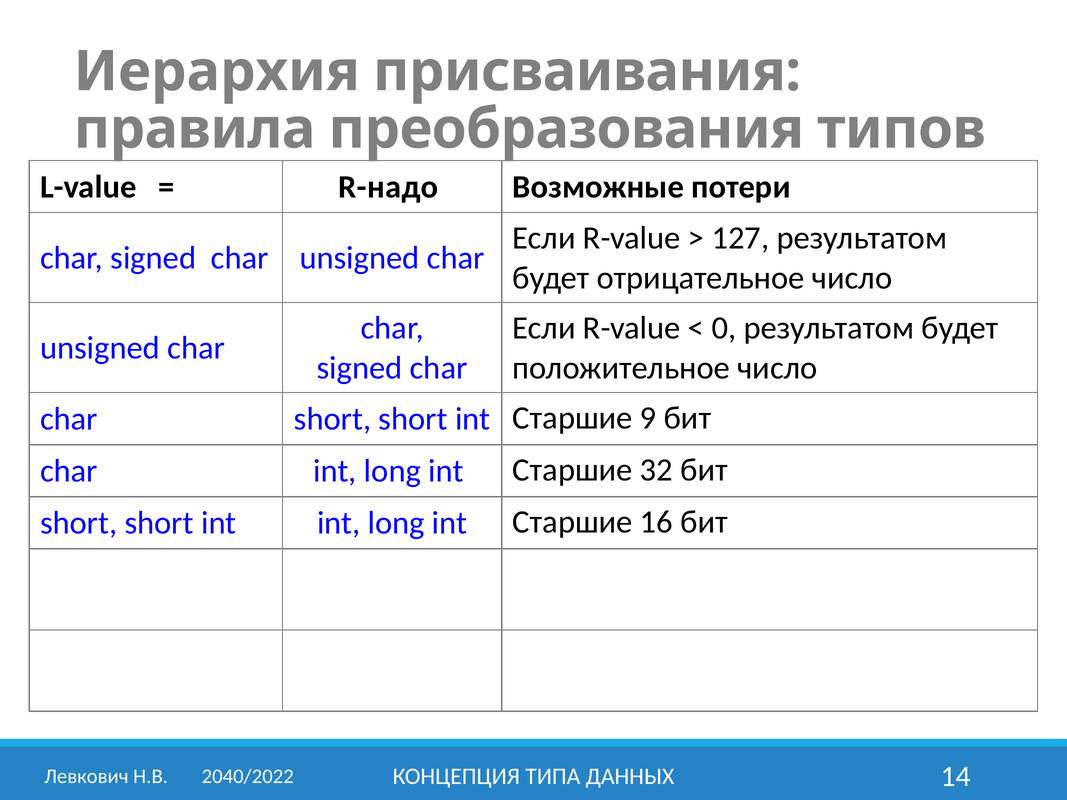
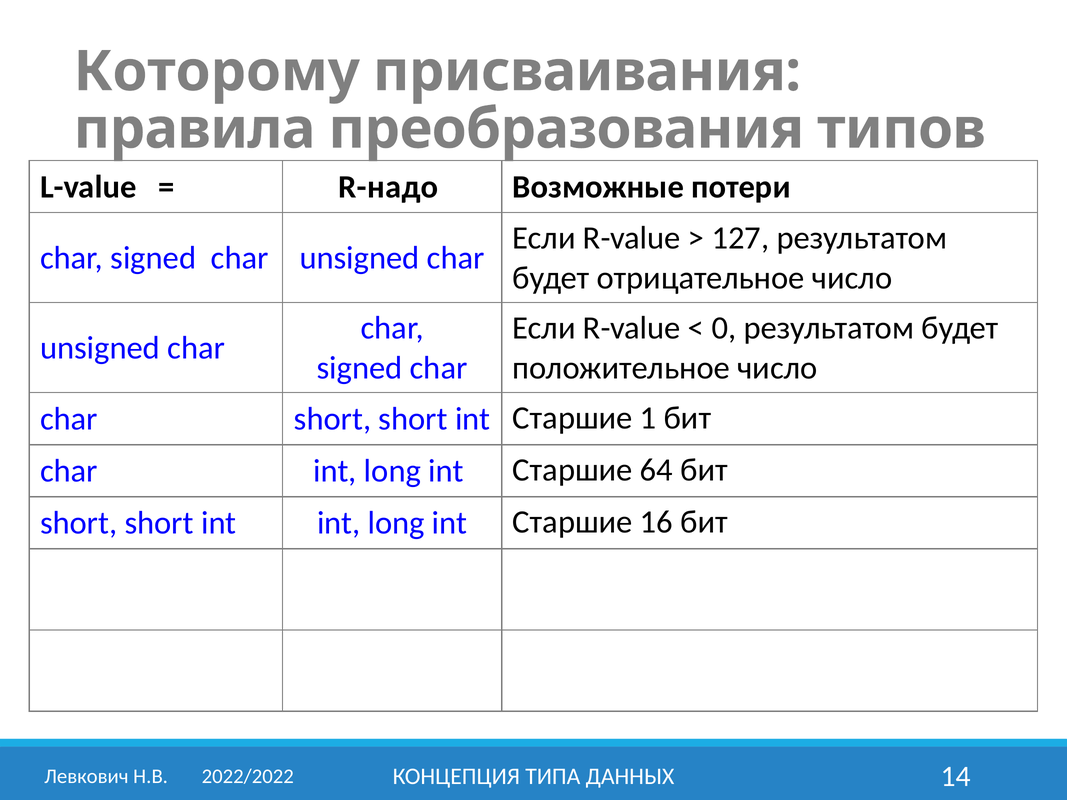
Иерархия: Иерархия -> Которому
9: 9 -> 1
32: 32 -> 64
2040/2022: 2040/2022 -> 2022/2022
